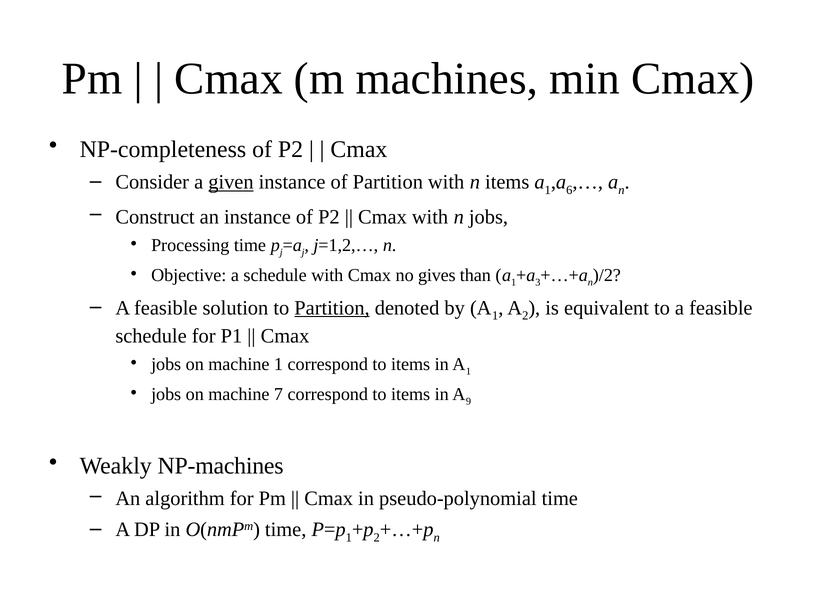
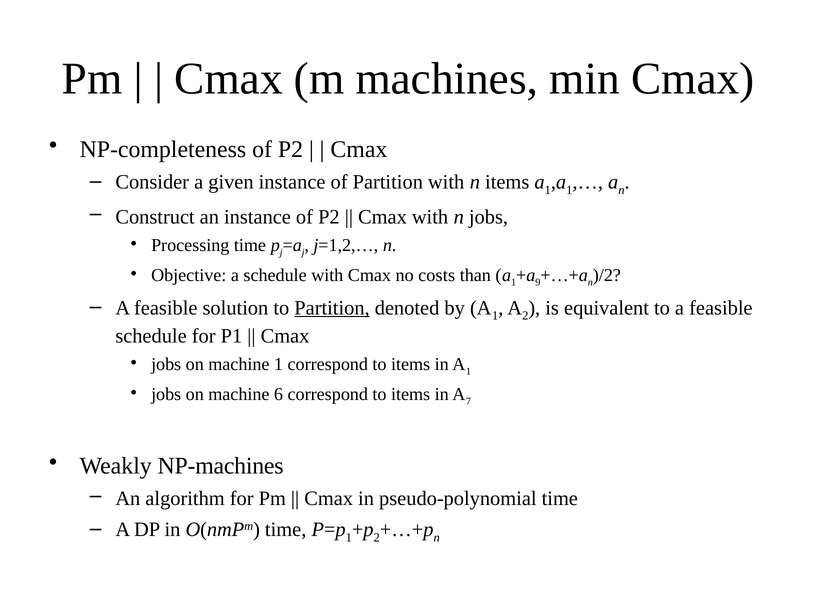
given underline: present -> none
6 at (569, 190): 6 -> 1
gives: gives -> costs
3: 3 -> 9
7: 7 -> 6
9: 9 -> 7
